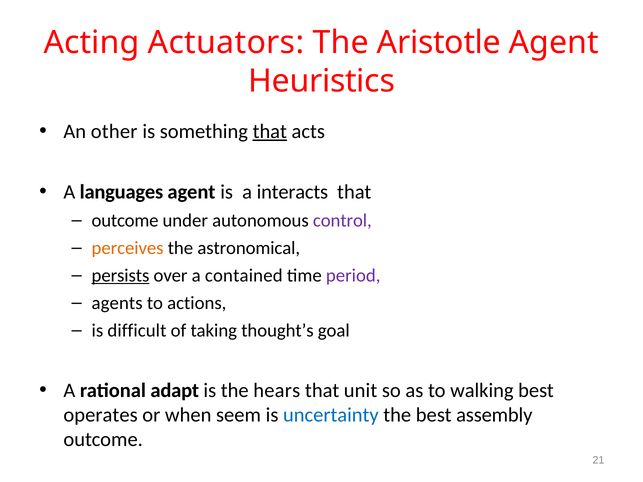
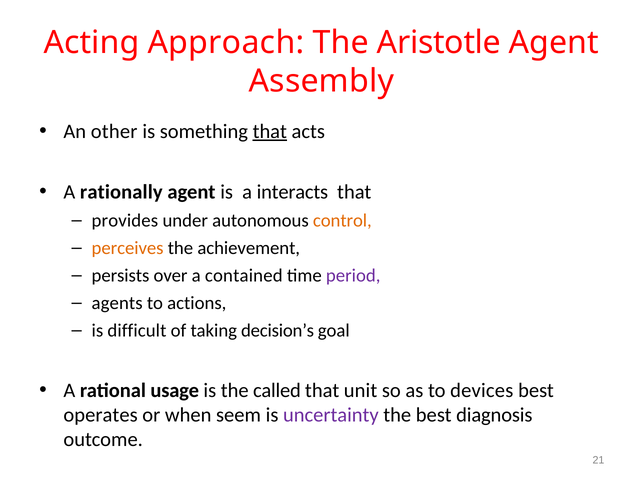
Actuators: Actuators -> Approach
Heuristics: Heuristics -> Assembly
languages: languages -> rationally
outcome at (125, 221): outcome -> provides
control colour: purple -> orange
astronomical: astronomical -> achievement
persists underline: present -> none
thought’s: thought’s -> decision’s
adapt: adapt -> usage
hears: hears -> called
walking: walking -> devices
uncertainty colour: blue -> purple
assembly: assembly -> diagnosis
